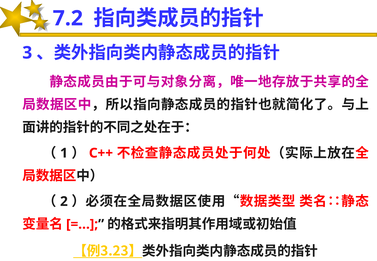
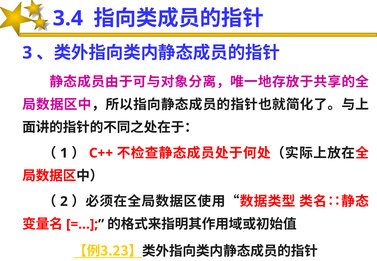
7.2: 7.2 -> 3.4
